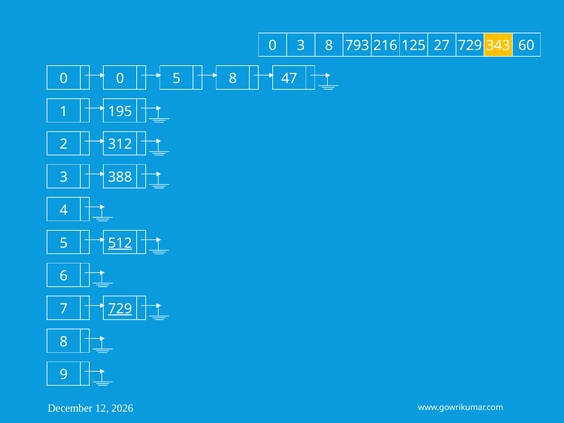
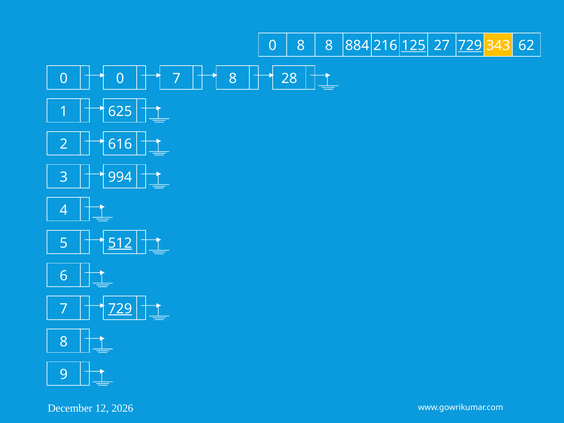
0 3: 3 -> 8
793: 793 -> 884
125 underline: none -> present
729 at (470, 46) underline: none -> present
60: 60 -> 62
0 5: 5 -> 7
47: 47 -> 28
195: 195 -> 625
312: 312 -> 616
388: 388 -> 994
